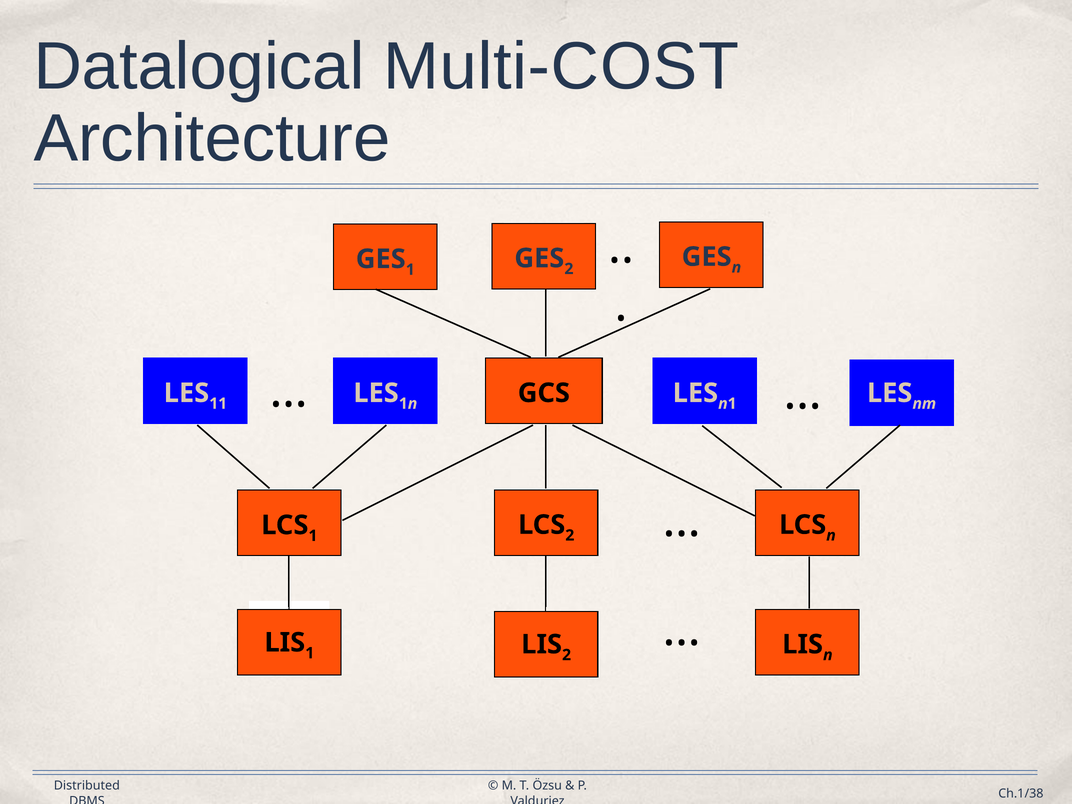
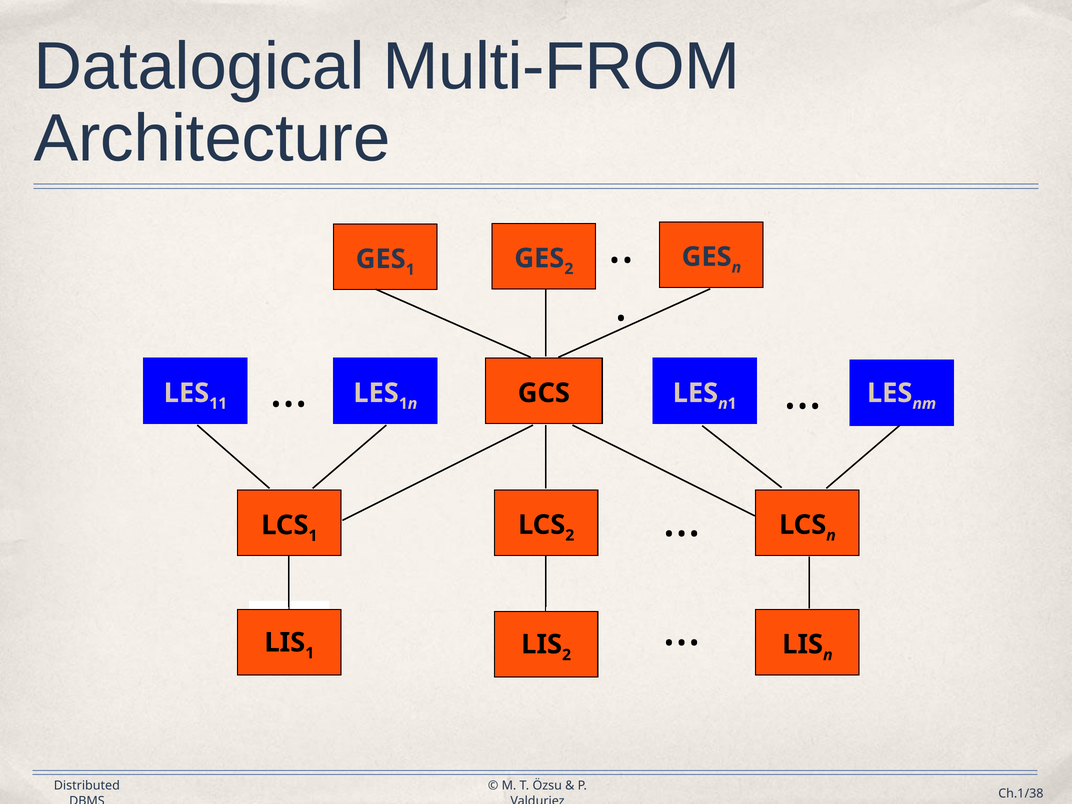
Multi-COST: Multi-COST -> Multi-FROM
